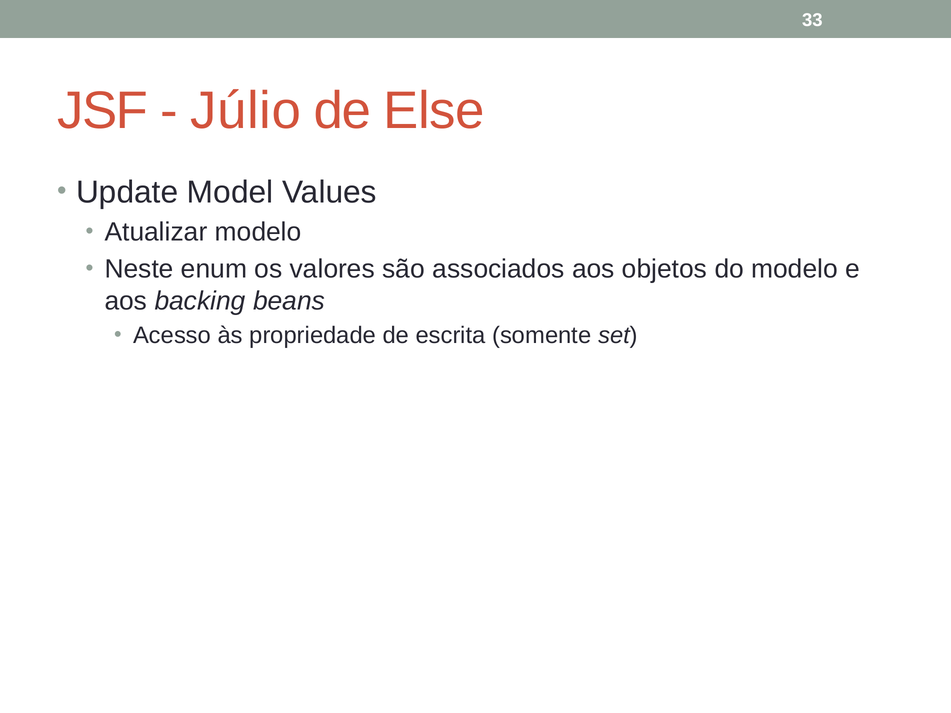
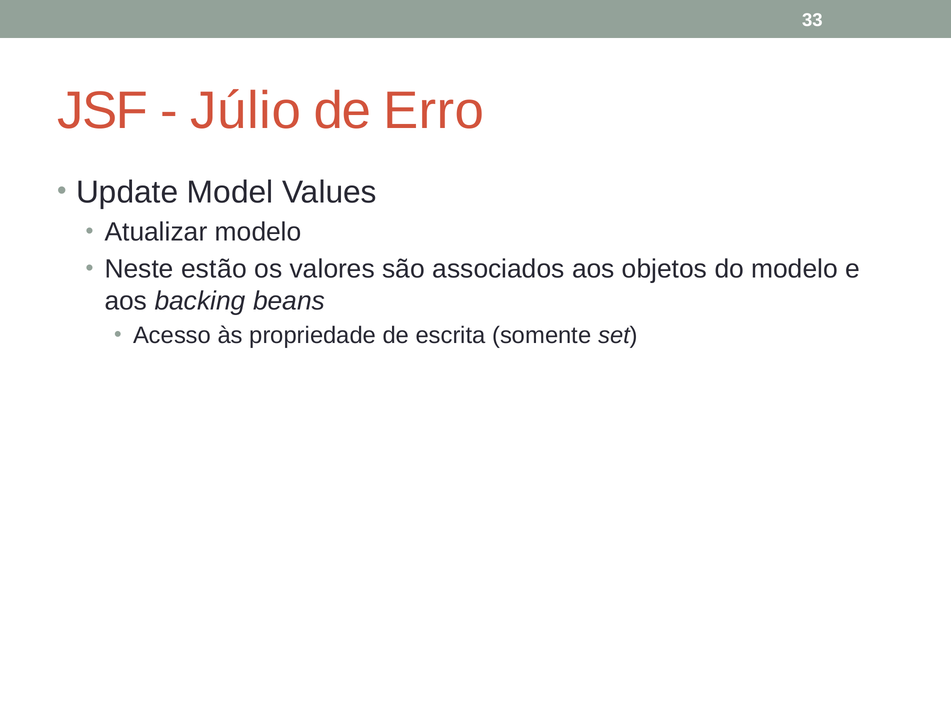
Else: Else -> Erro
enum: enum -> estão
